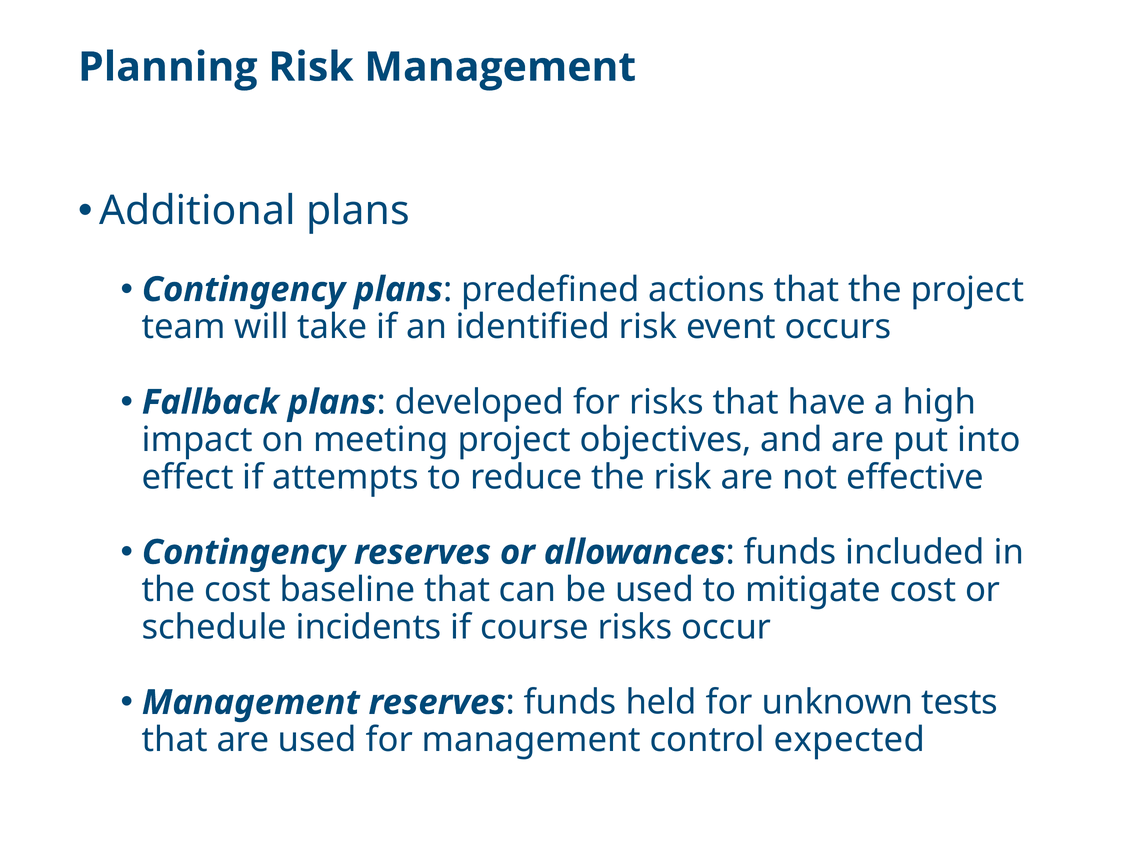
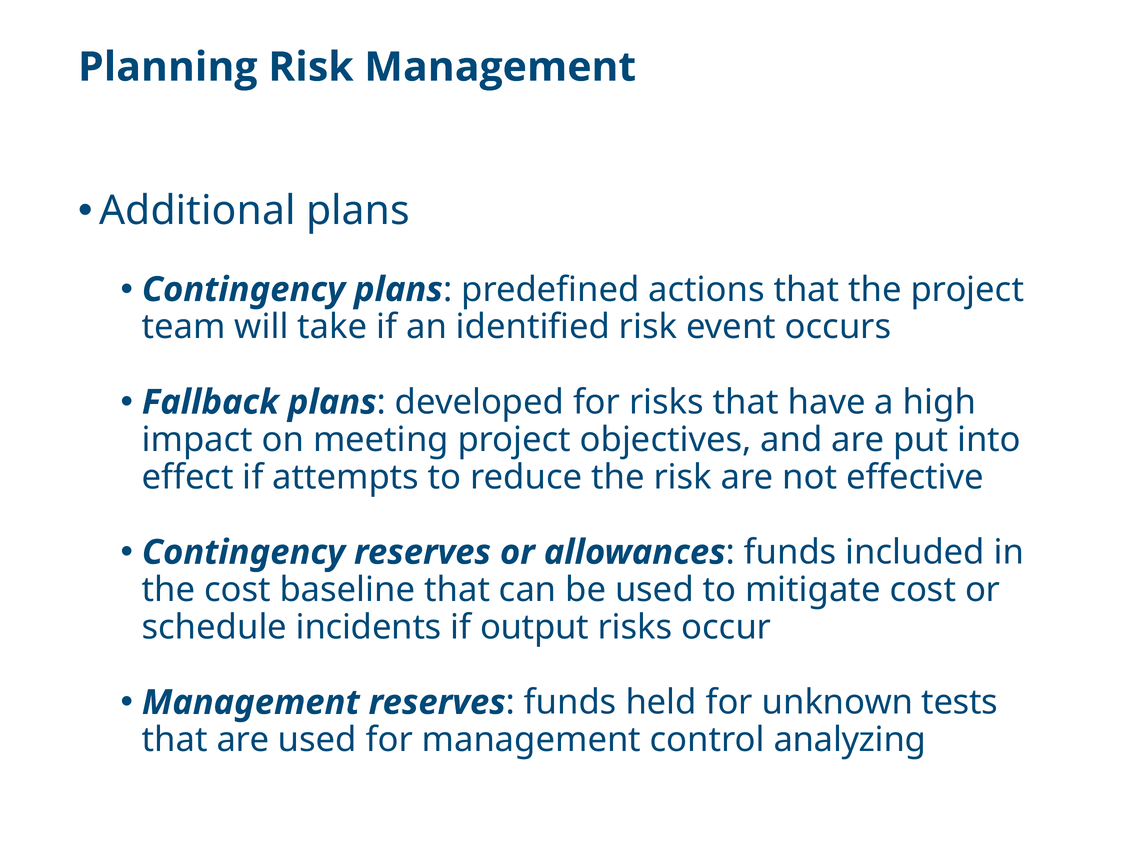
course: course -> output
expected: expected -> analyzing
